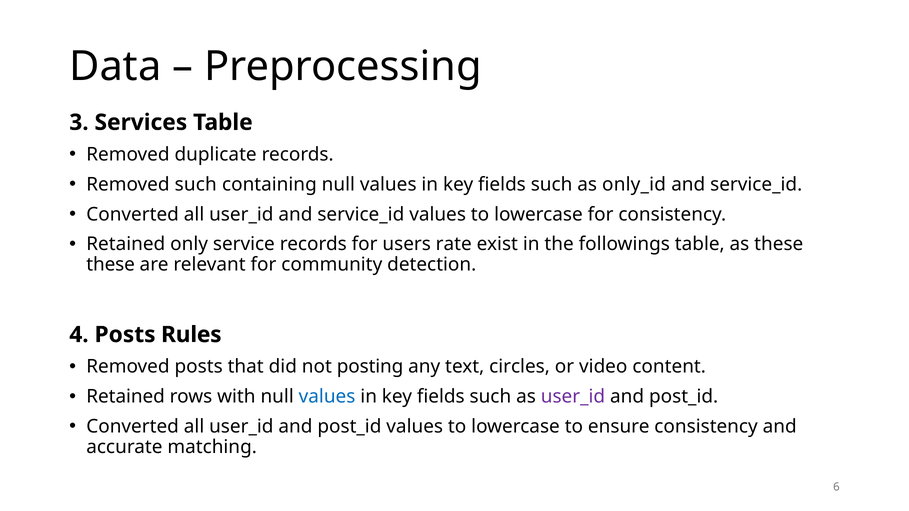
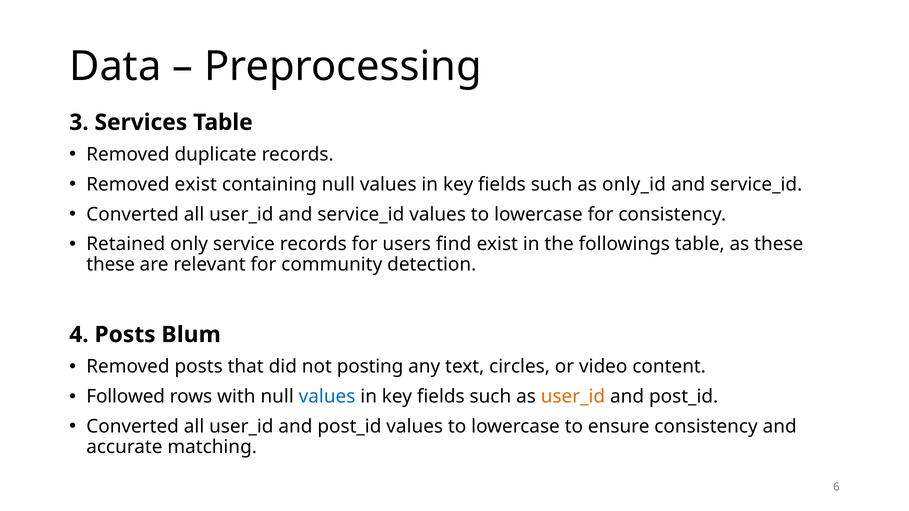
Removed such: such -> exist
rate: rate -> find
Rules: Rules -> Blum
Retained at (126, 397): Retained -> Followed
user_id at (573, 397) colour: purple -> orange
